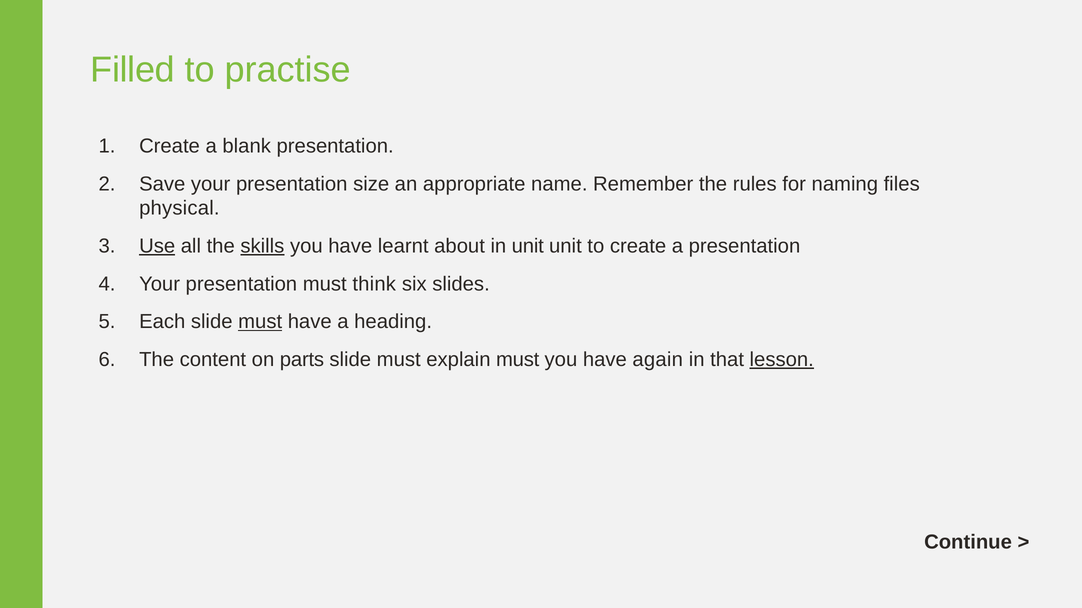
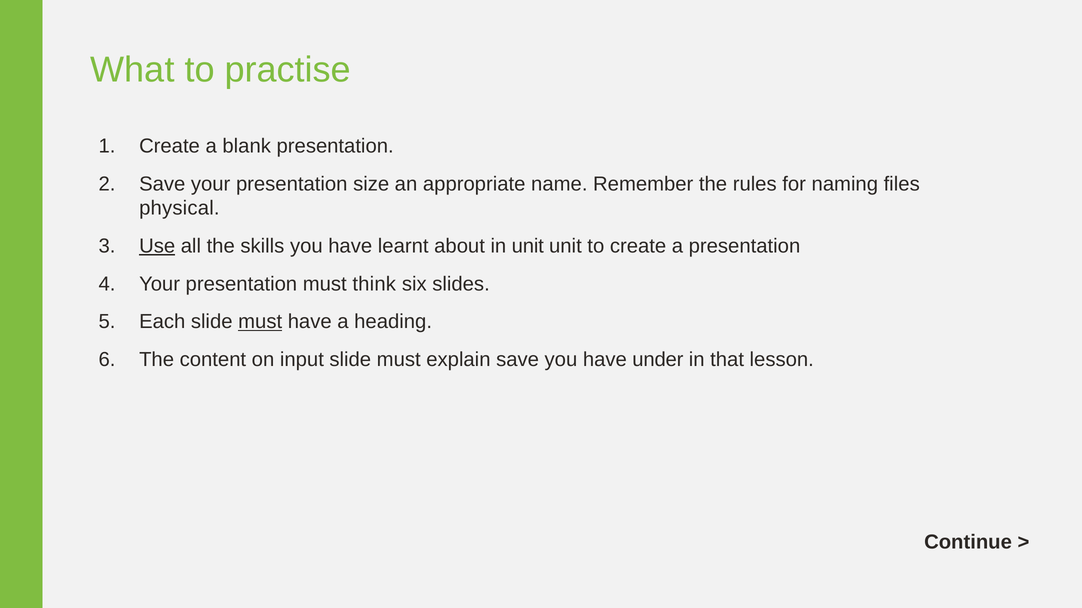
Filled: Filled -> What
skills underline: present -> none
parts: parts -> input
explain must: must -> save
again: again -> under
lesson underline: present -> none
